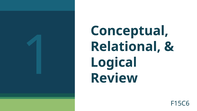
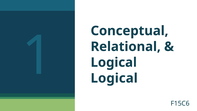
Review at (114, 78): Review -> Logical
